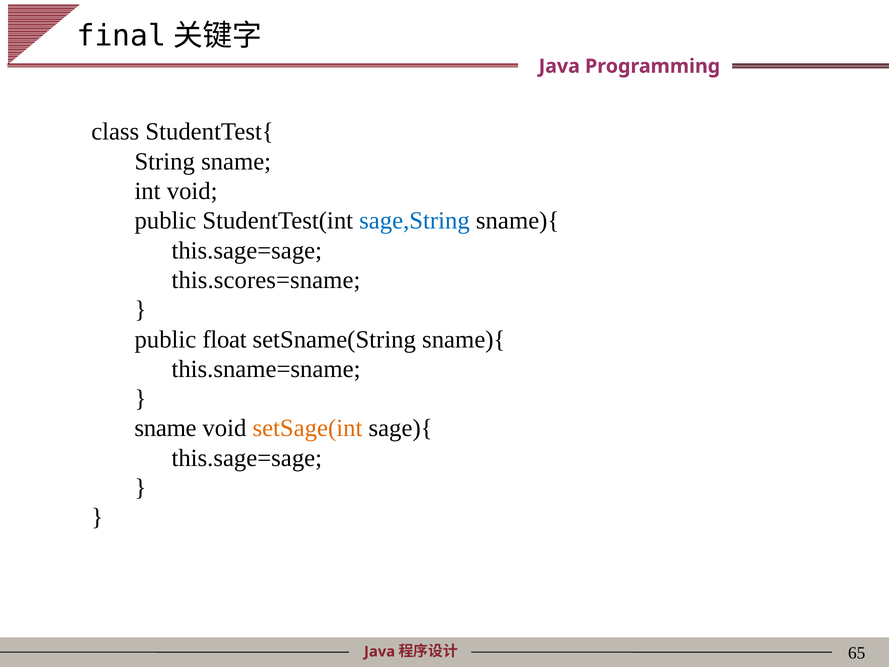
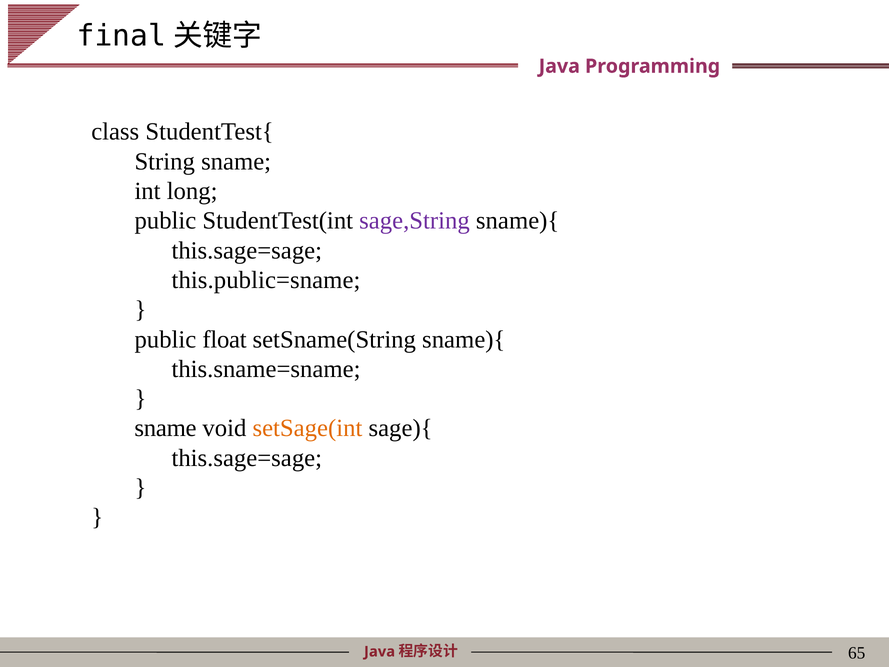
int void: void -> long
sage,String colour: blue -> purple
this.scores=sname: this.scores=sname -> this.public=sname
